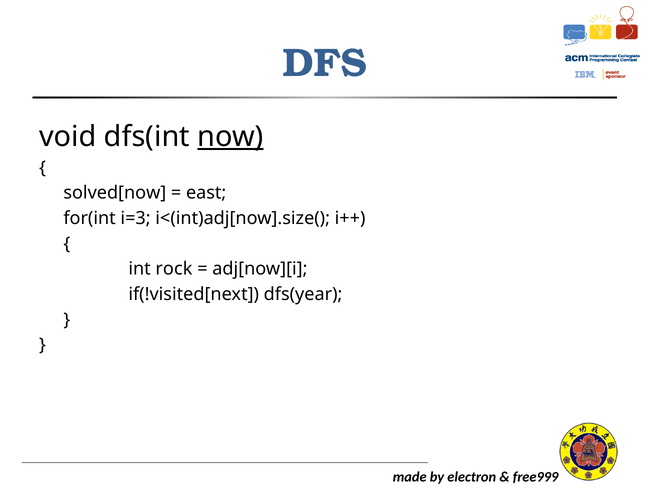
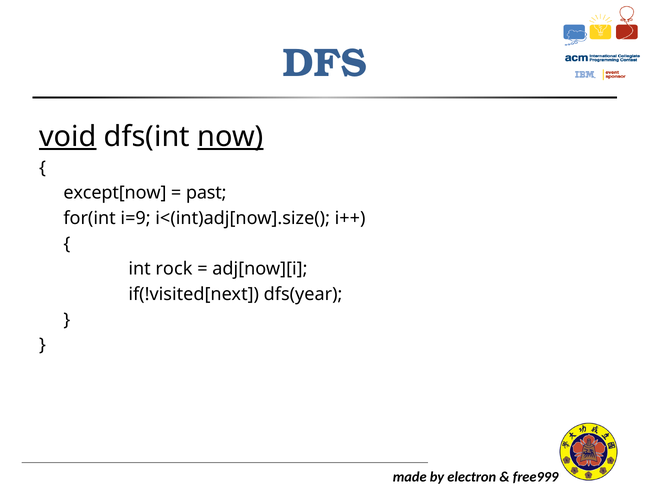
void underline: none -> present
solved[now: solved[now -> except[now
east: east -> past
i=3: i=3 -> i=9
